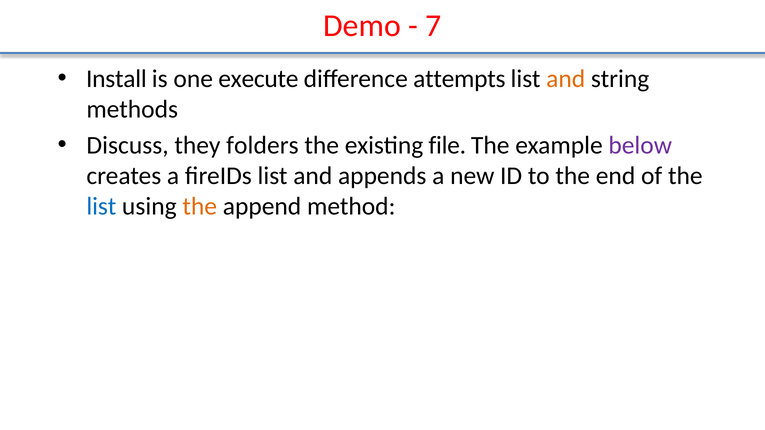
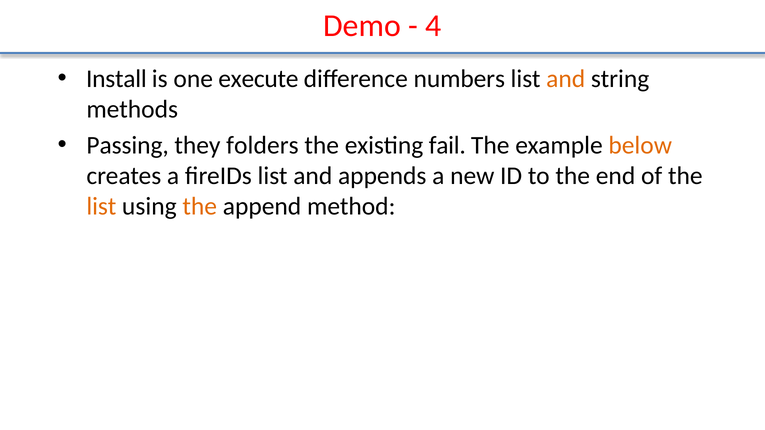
7: 7 -> 4
attempts: attempts -> numbers
Discuss: Discuss -> Passing
file: file -> fail
below colour: purple -> orange
list at (101, 206) colour: blue -> orange
